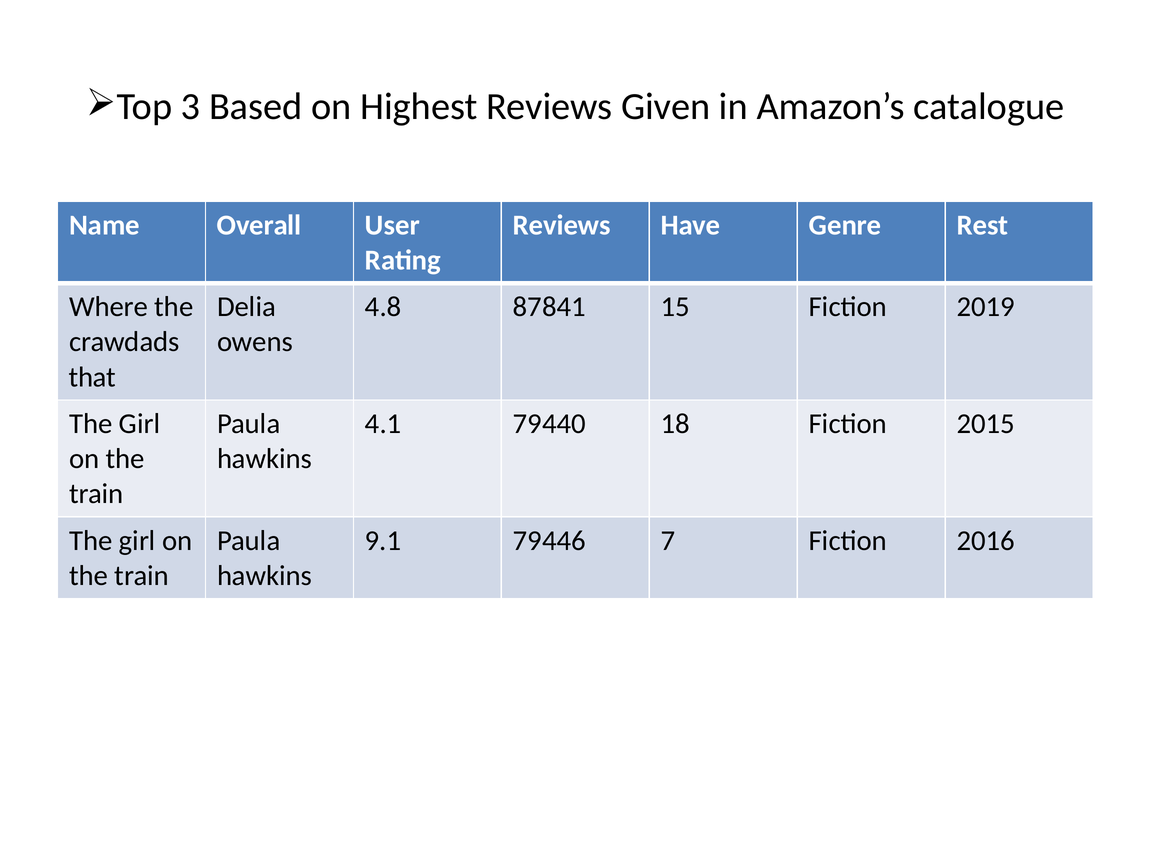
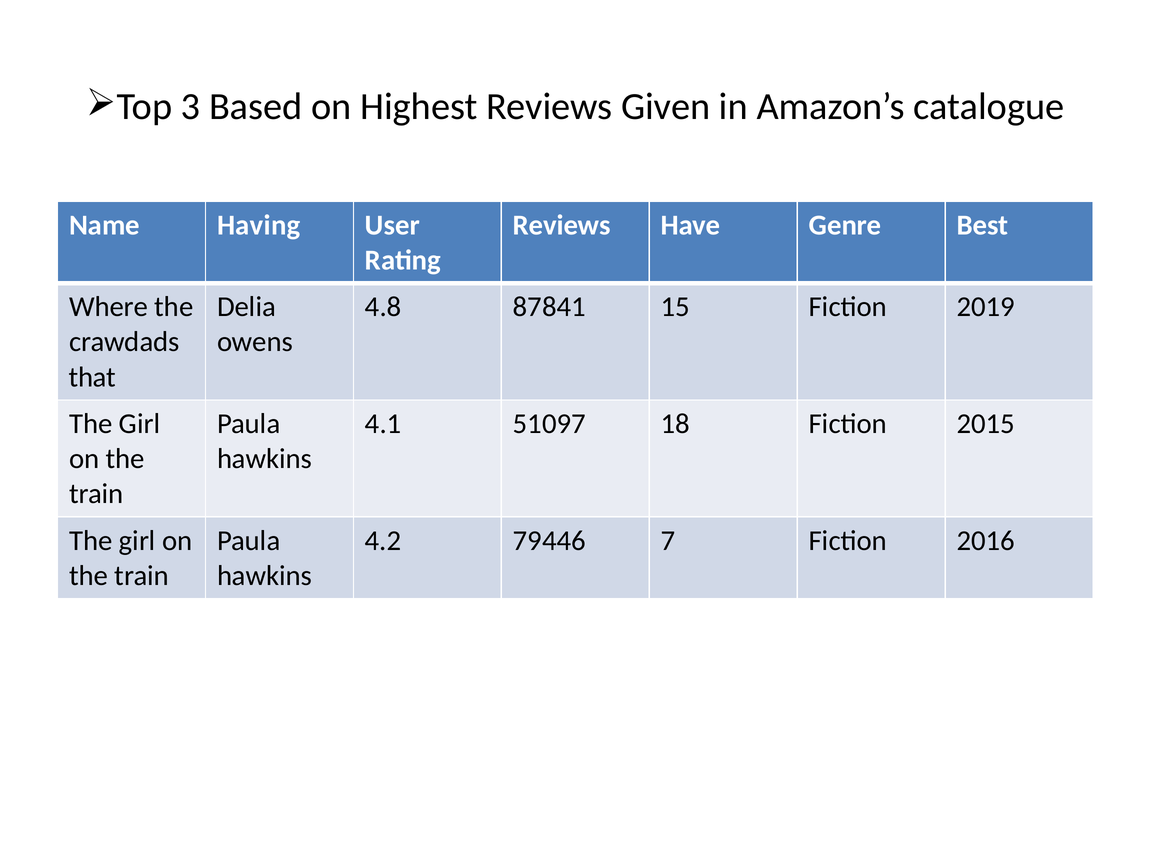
Overall: Overall -> Having
Rest: Rest -> Best
79440: 79440 -> 51097
9.1: 9.1 -> 4.2
